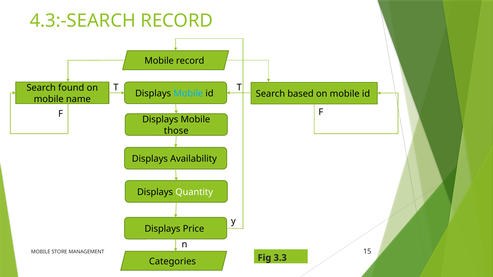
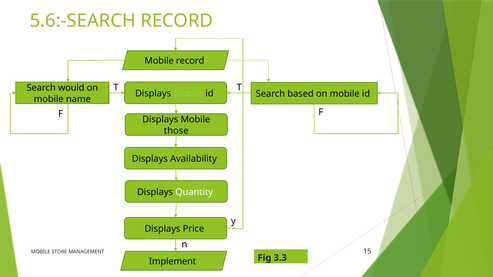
4.3:-SEARCH: 4.3:-SEARCH -> 5.6:-SEARCH
found: found -> would
Mobile at (188, 94) colour: light blue -> light green
Categories: Categories -> Implement
